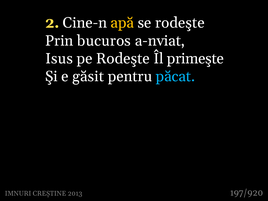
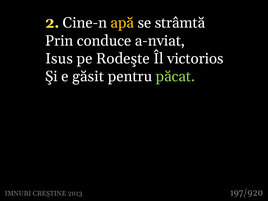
se rodeşte: rodeşte -> strâmtă
bucuros: bucuros -> conduce
primeşte: primeşte -> victorios
păcat colour: light blue -> light green
